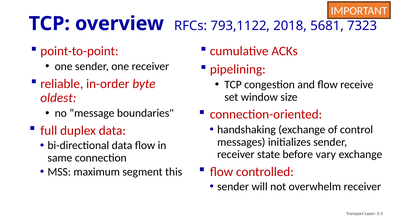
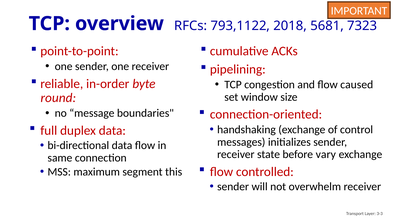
receive: receive -> caused
oldest: oldest -> round
